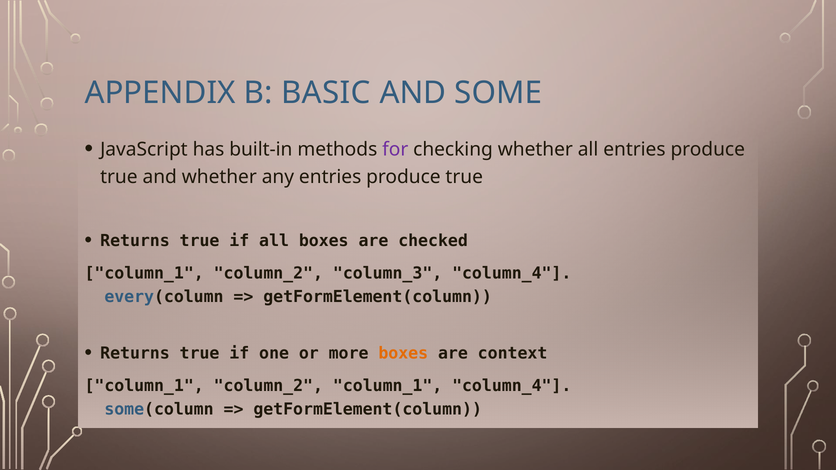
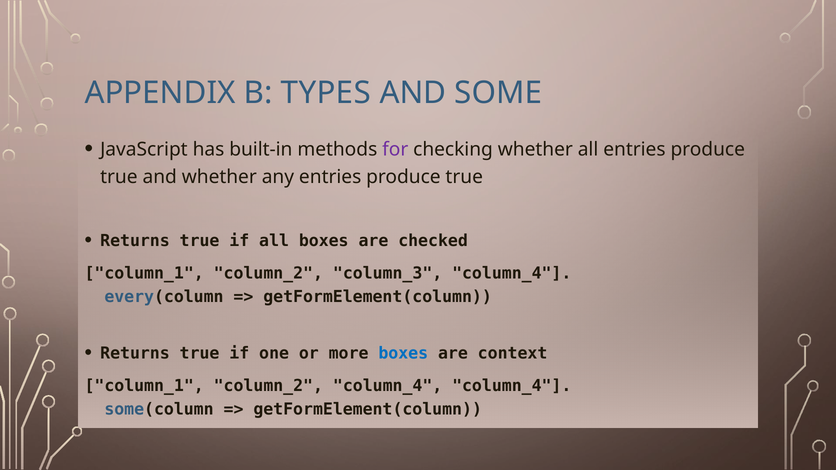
BASIC: BASIC -> TYPES
boxes at (403, 353) colour: orange -> blue
column_2 column_1: column_1 -> column_4
